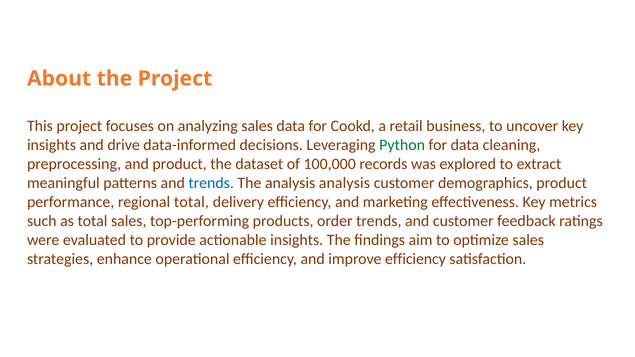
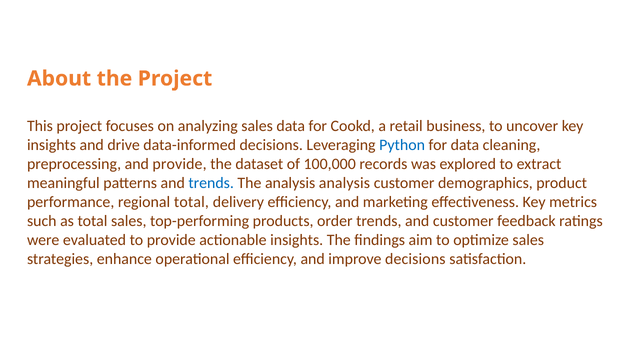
Python colour: green -> blue
and product: product -> provide
improve efficiency: efficiency -> decisions
